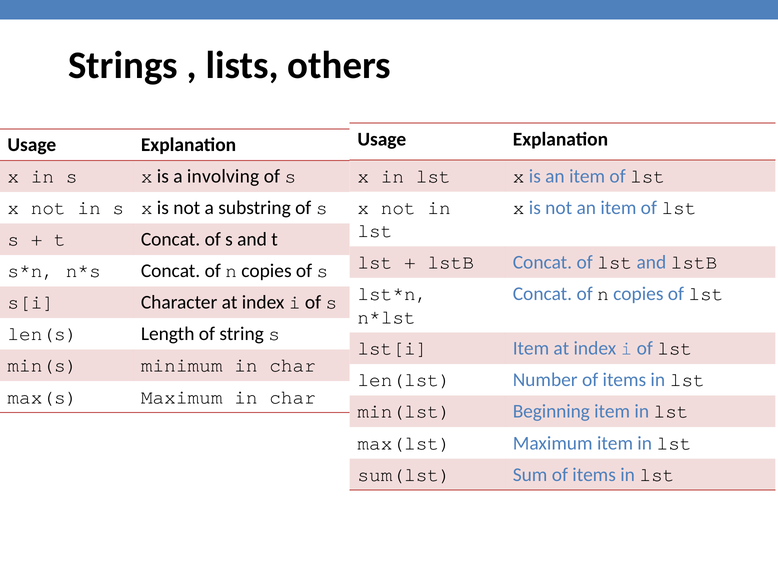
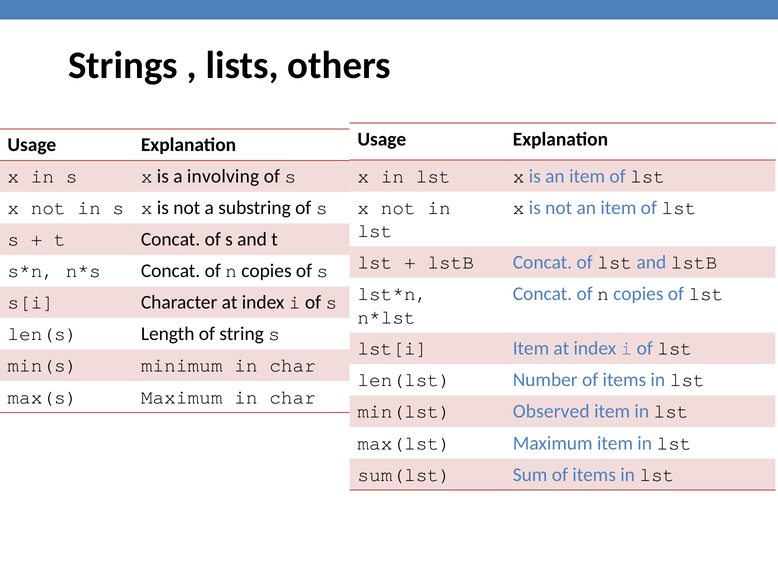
Beginning: Beginning -> Observed
